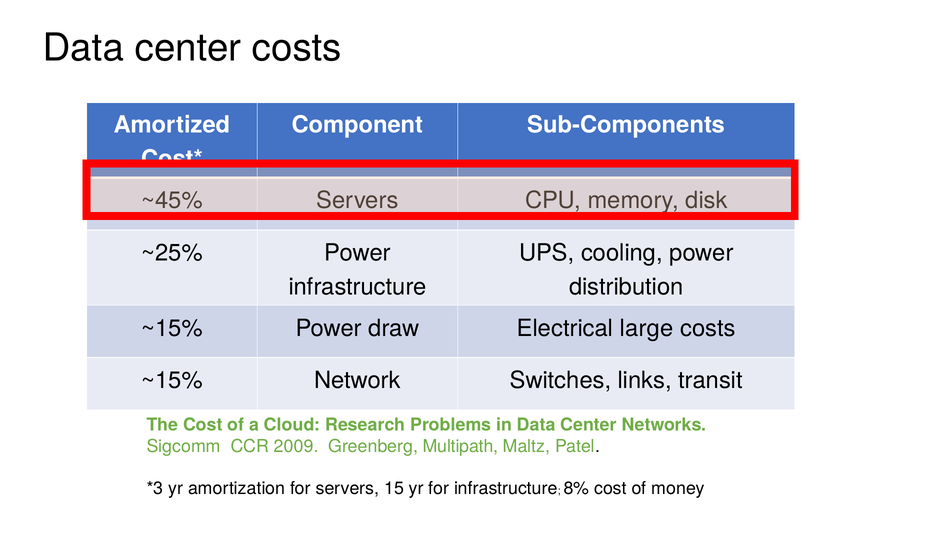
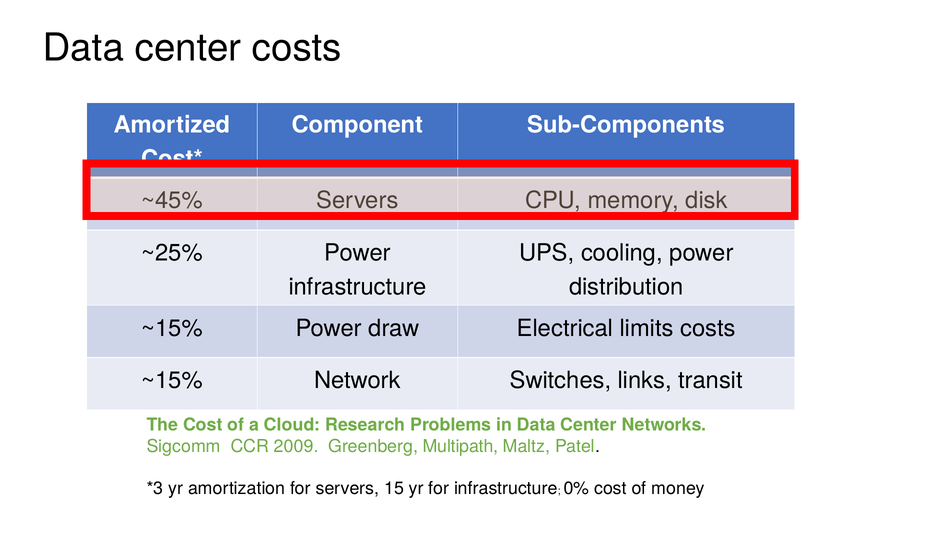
large: large -> limits
8%: 8% -> 0%
